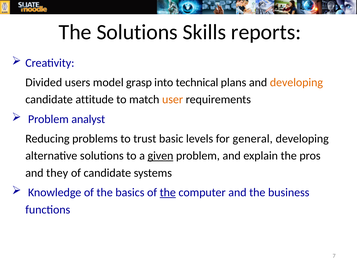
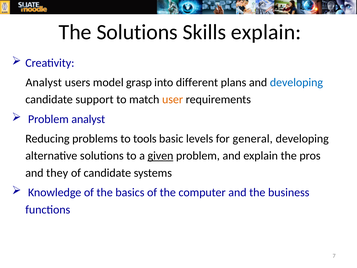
Skills reports: reports -> explain
Divided at (44, 82): Divided -> Analyst
technical: technical -> different
developing at (296, 82) colour: orange -> blue
attitude: attitude -> support
trust: trust -> tools
the at (168, 192) underline: present -> none
